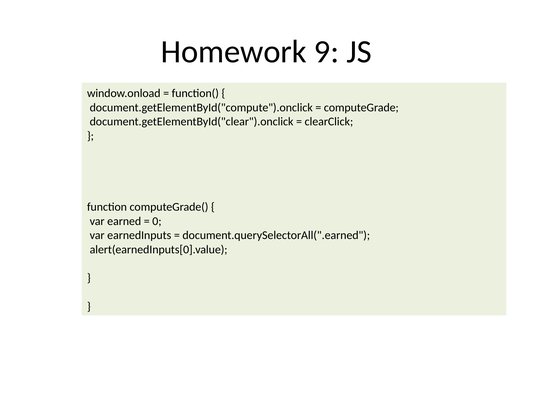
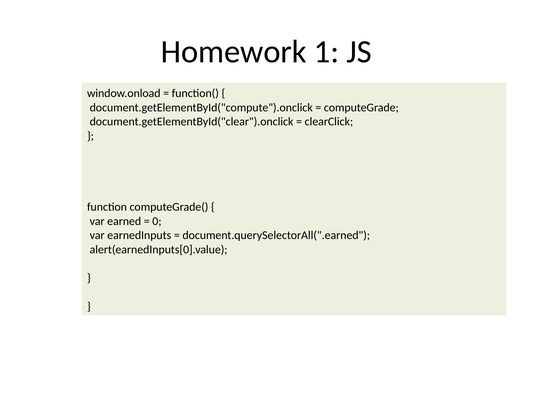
9: 9 -> 1
